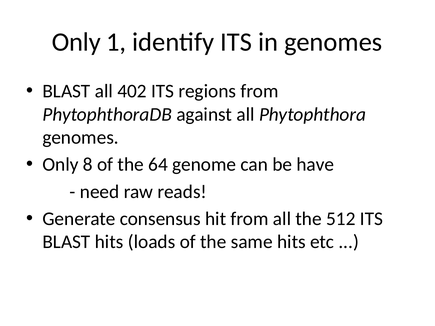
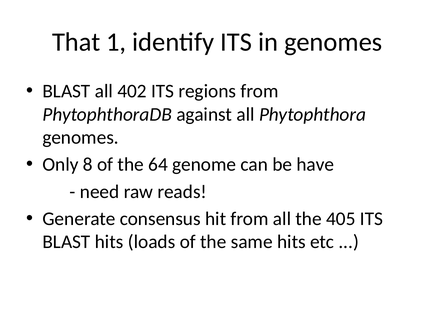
Only at (76, 42): Only -> That
512: 512 -> 405
